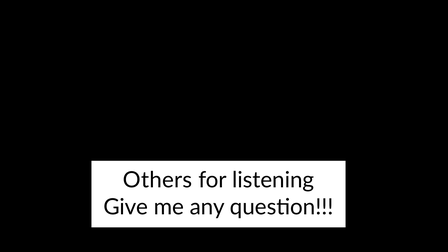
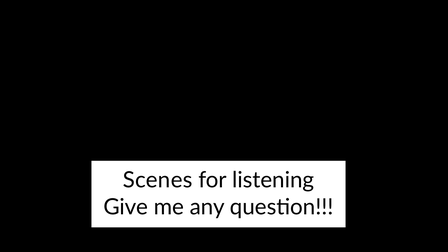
Others: Others -> Scenes
